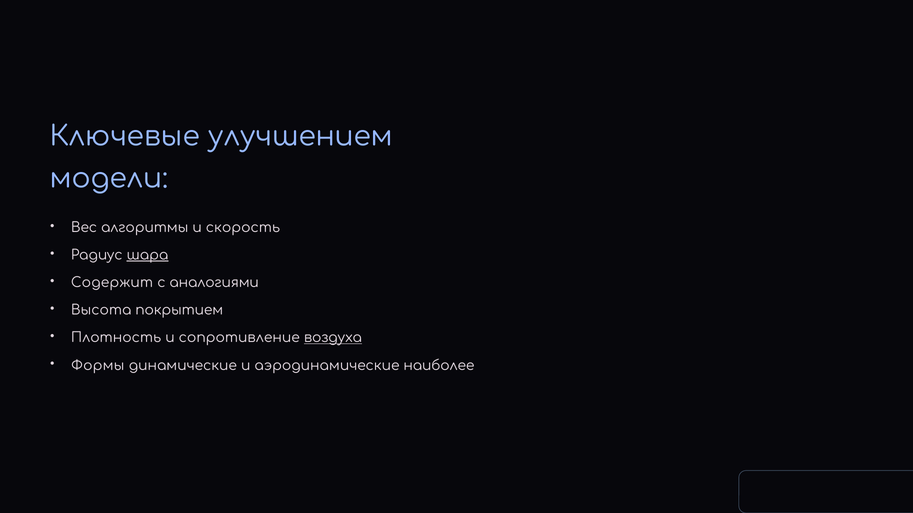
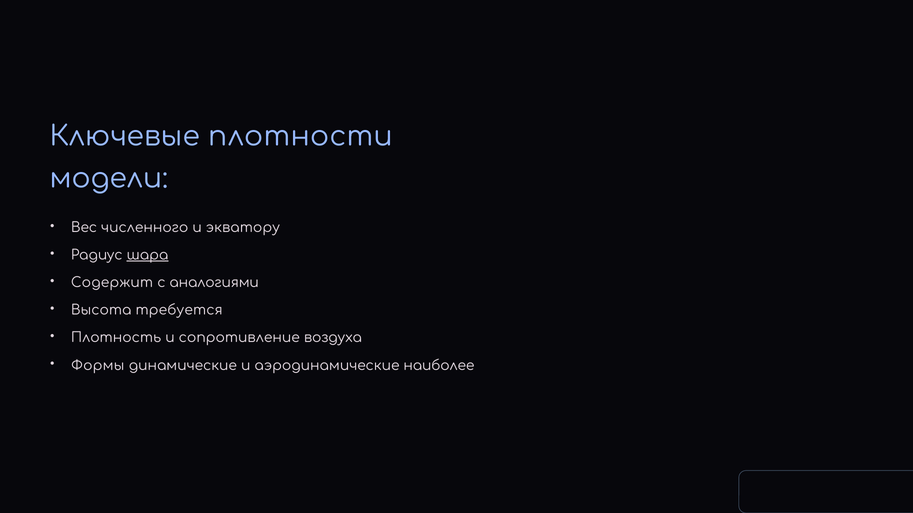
улучшением: улучшением -> плотности
алгоритмы: алгоритмы -> численного
скорость: скорость -> экватору
покрытием: покрытием -> требуется
воздуха underline: present -> none
